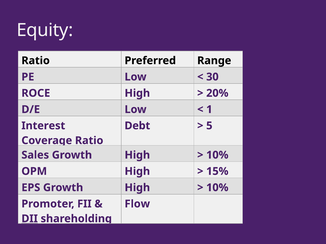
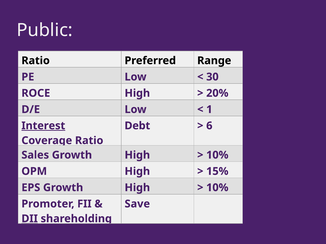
Equity: Equity -> Public
Interest underline: none -> present
5: 5 -> 6
Flow: Flow -> Save
